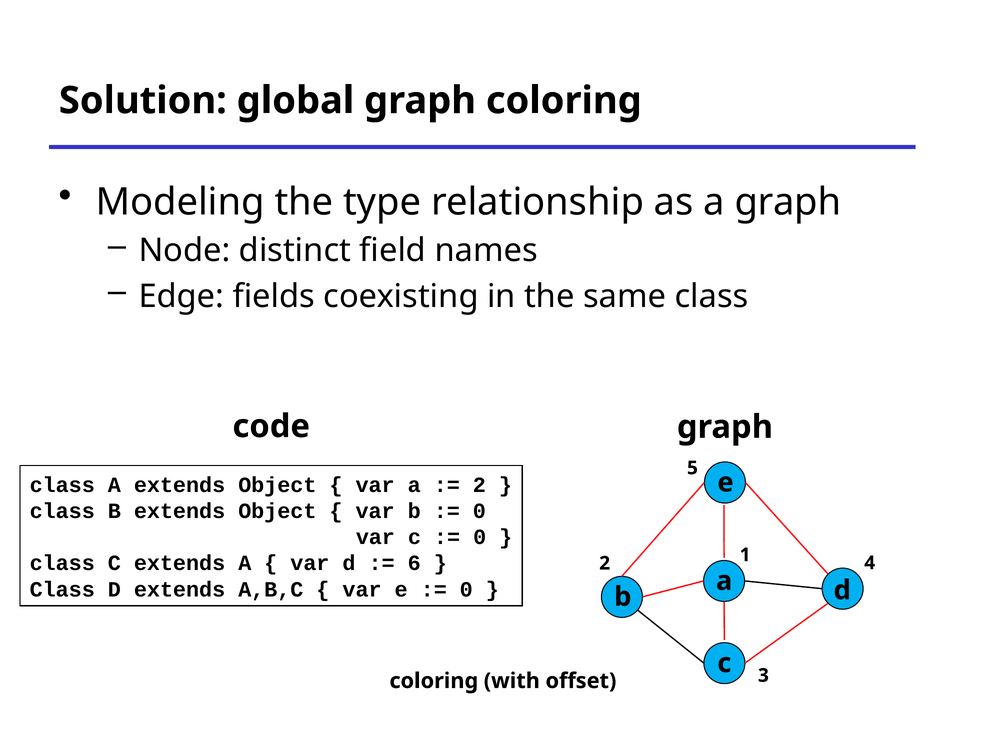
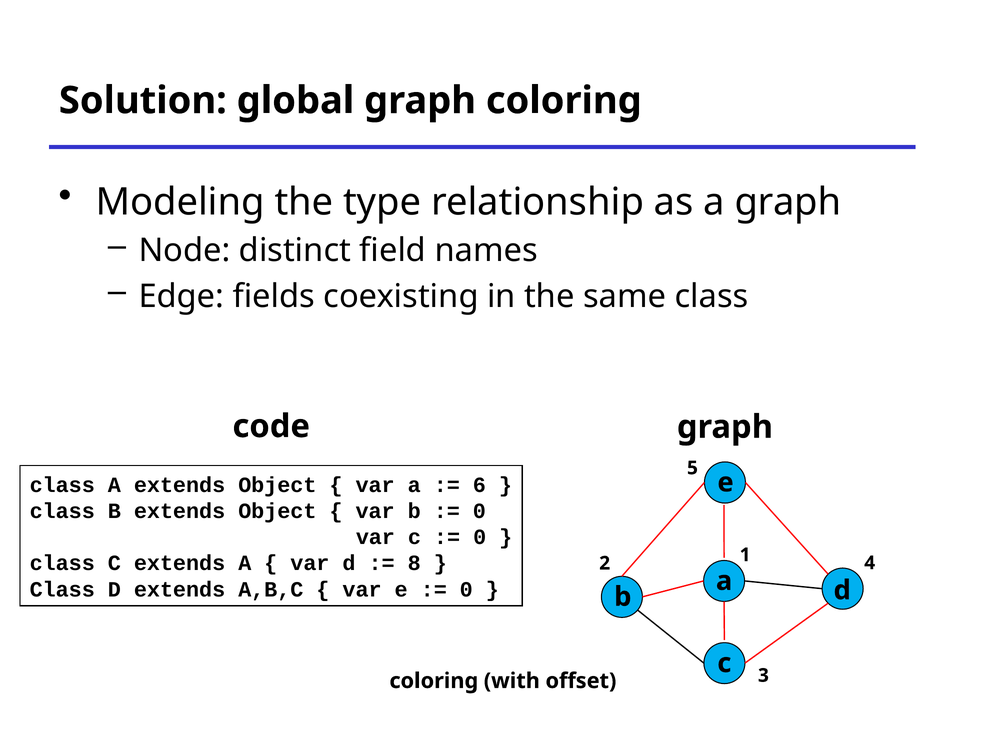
2 at (479, 485): 2 -> 6
6: 6 -> 8
